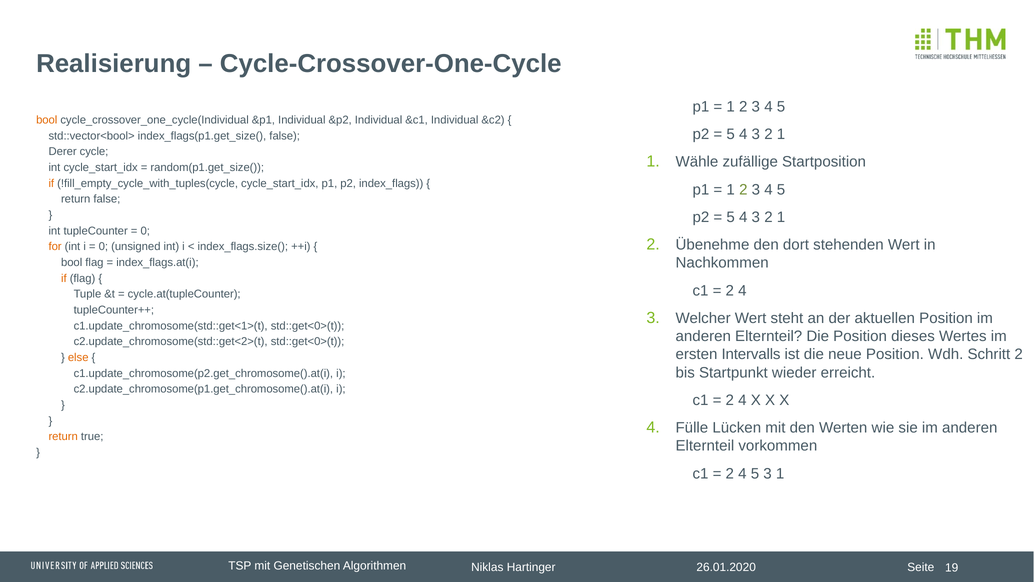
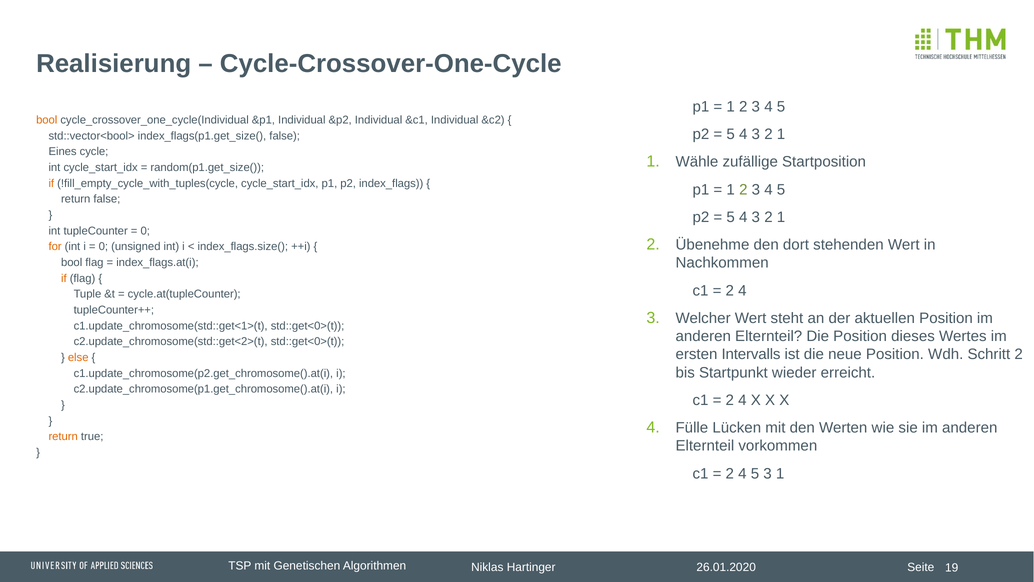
Derer: Derer -> Eines
